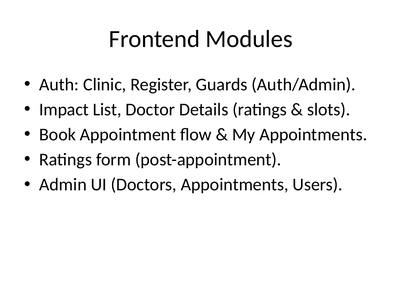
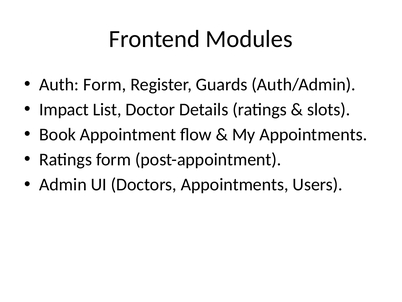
Auth Clinic: Clinic -> Form
